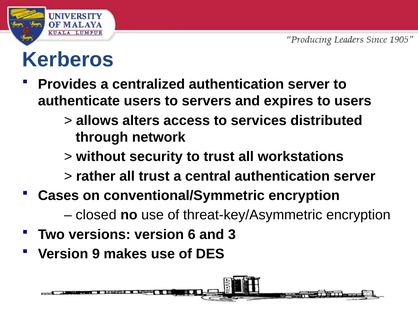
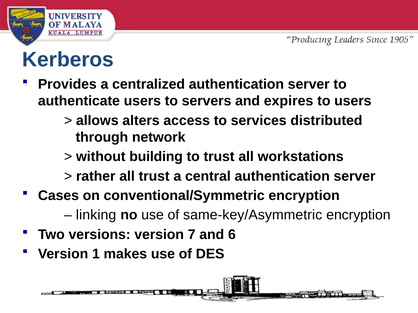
security: security -> building
closed: closed -> linking
threat-key/Asymmetric: threat-key/Asymmetric -> same-key/Asymmetric
6: 6 -> 7
3: 3 -> 6
9: 9 -> 1
